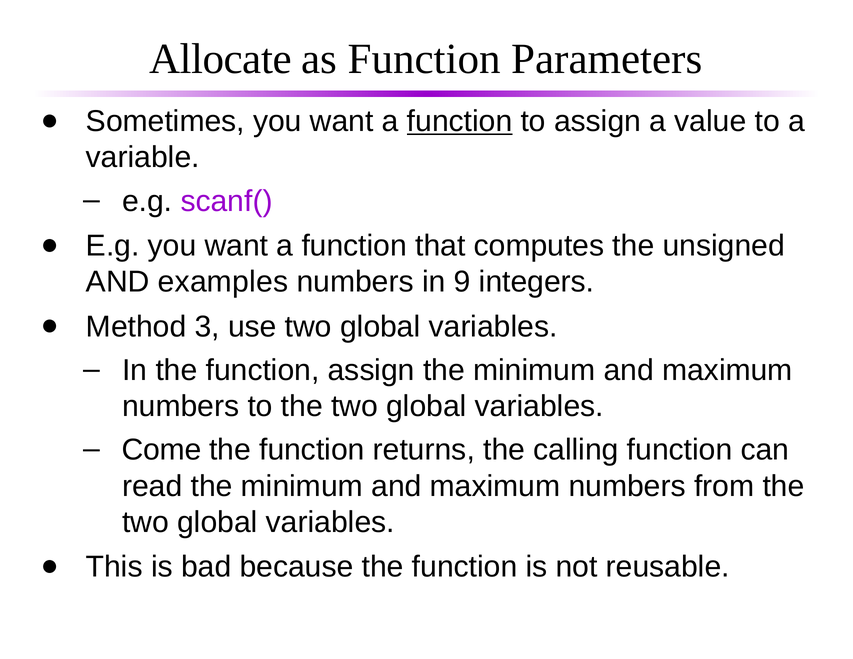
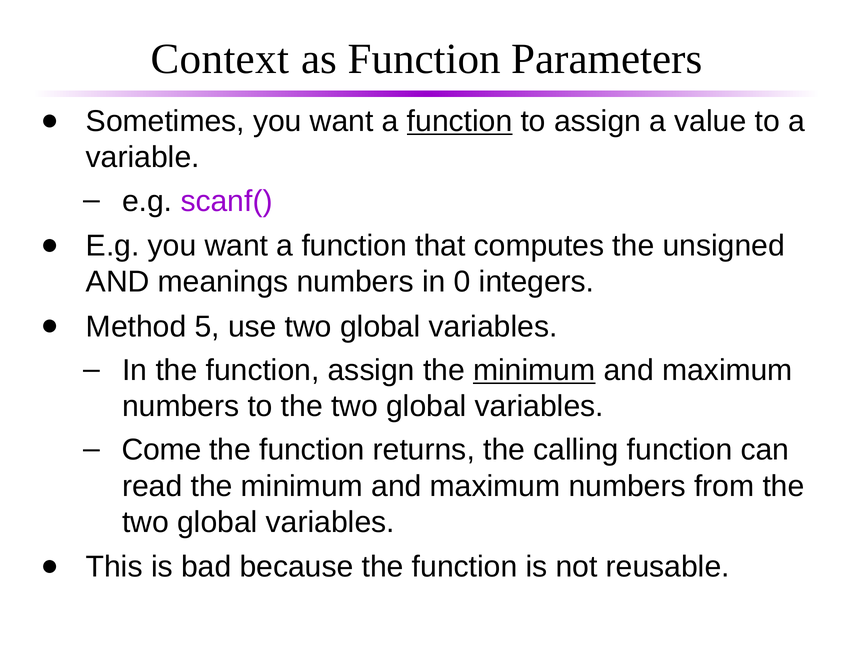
Allocate: Allocate -> Context
examples: examples -> meanings
9: 9 -> 0
3: 3 -> 5
minimum at (534, 370) underline: none -> present
